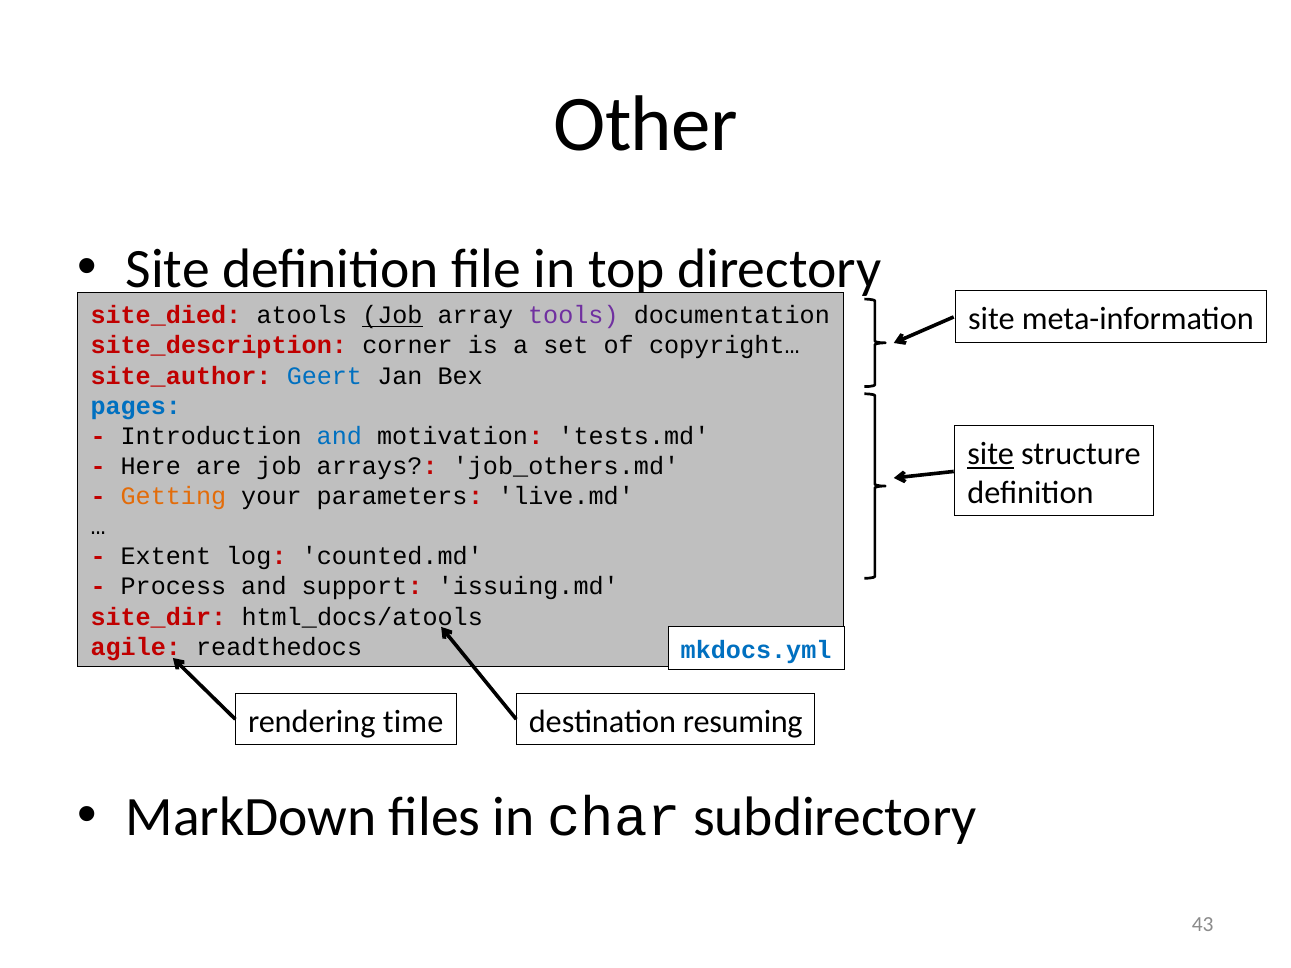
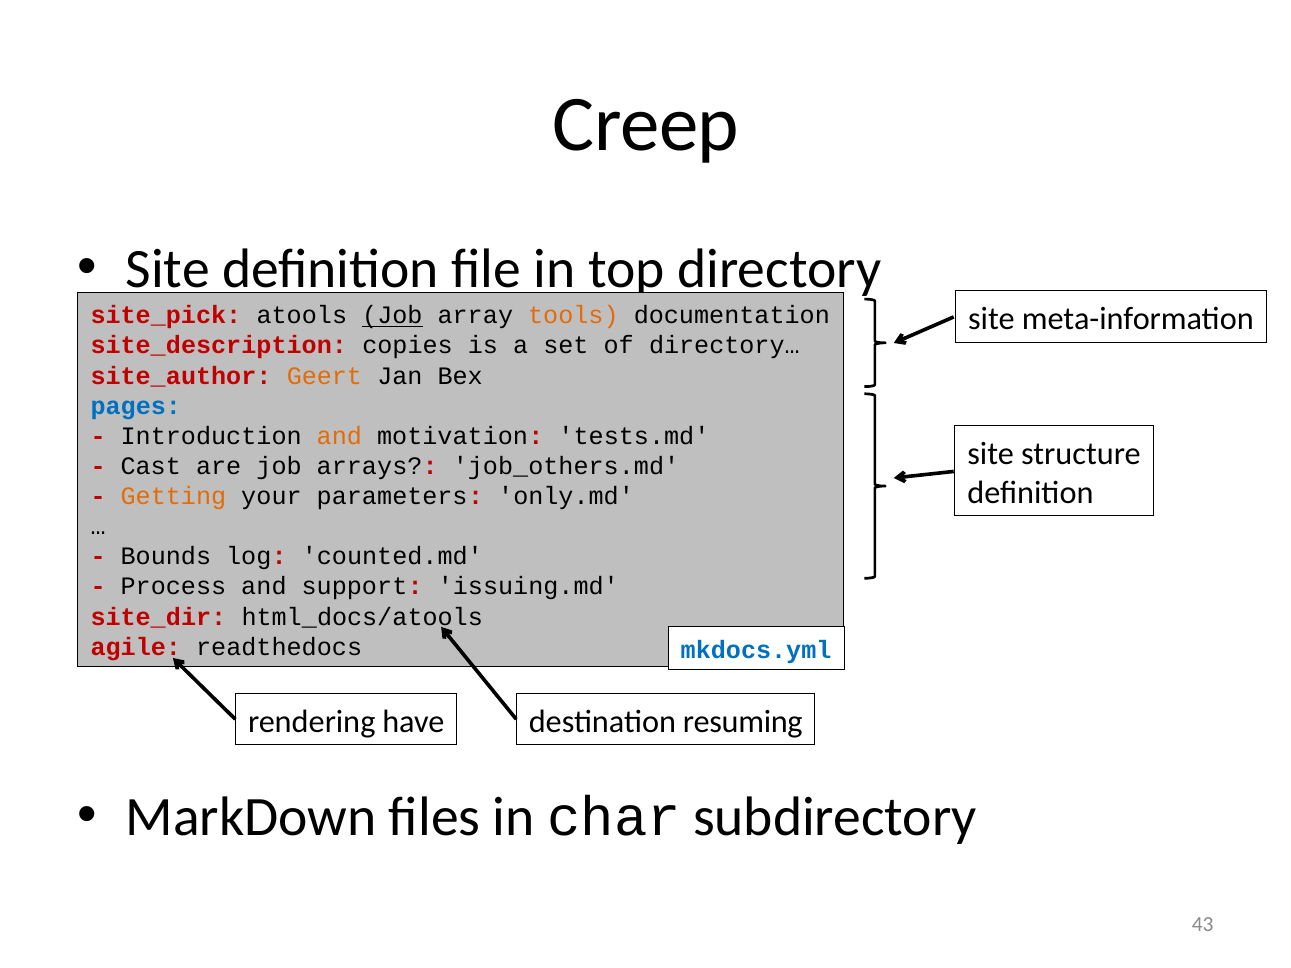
Other: Other -> Creep
site_died: site_died -> site_pick
tools colour: purple -> orange
corner: corner -> copies
copyright…: copyright… -> directory…
Geert colour: blue -> orange
and at (339, 436) colour: blue -> orange
site at (991, 454) underline: present -> none
Here: Here -> Cast
live.md: live.md -> only.md
Extent: Extent -> Bounds
time: time -> have
